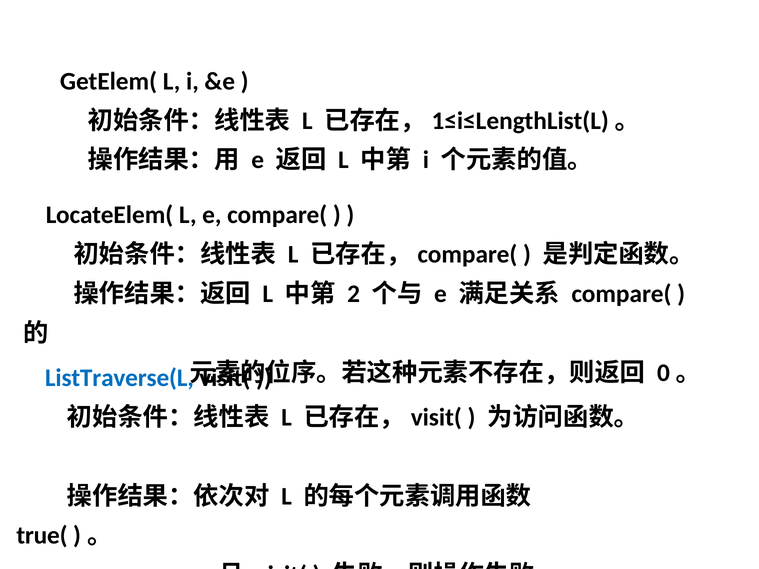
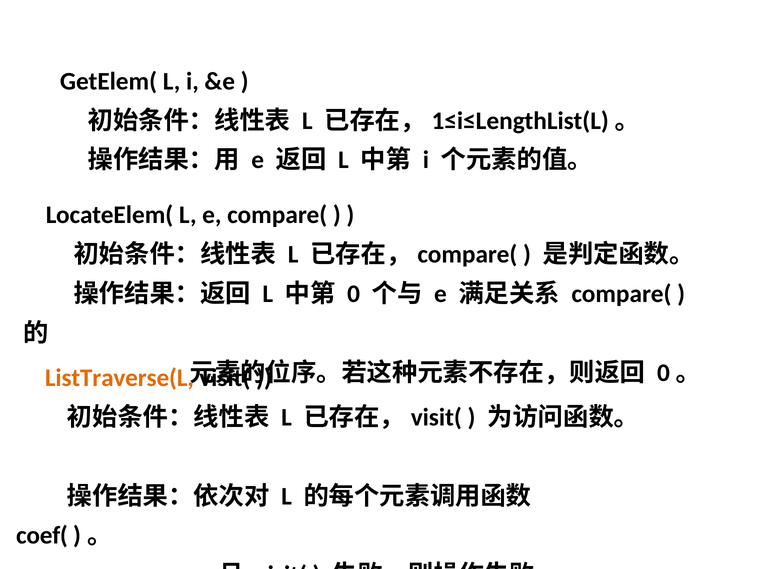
2: 2 -> 0
ListTraverse(L colour: blue -> orange
true(: true( -> coef(
